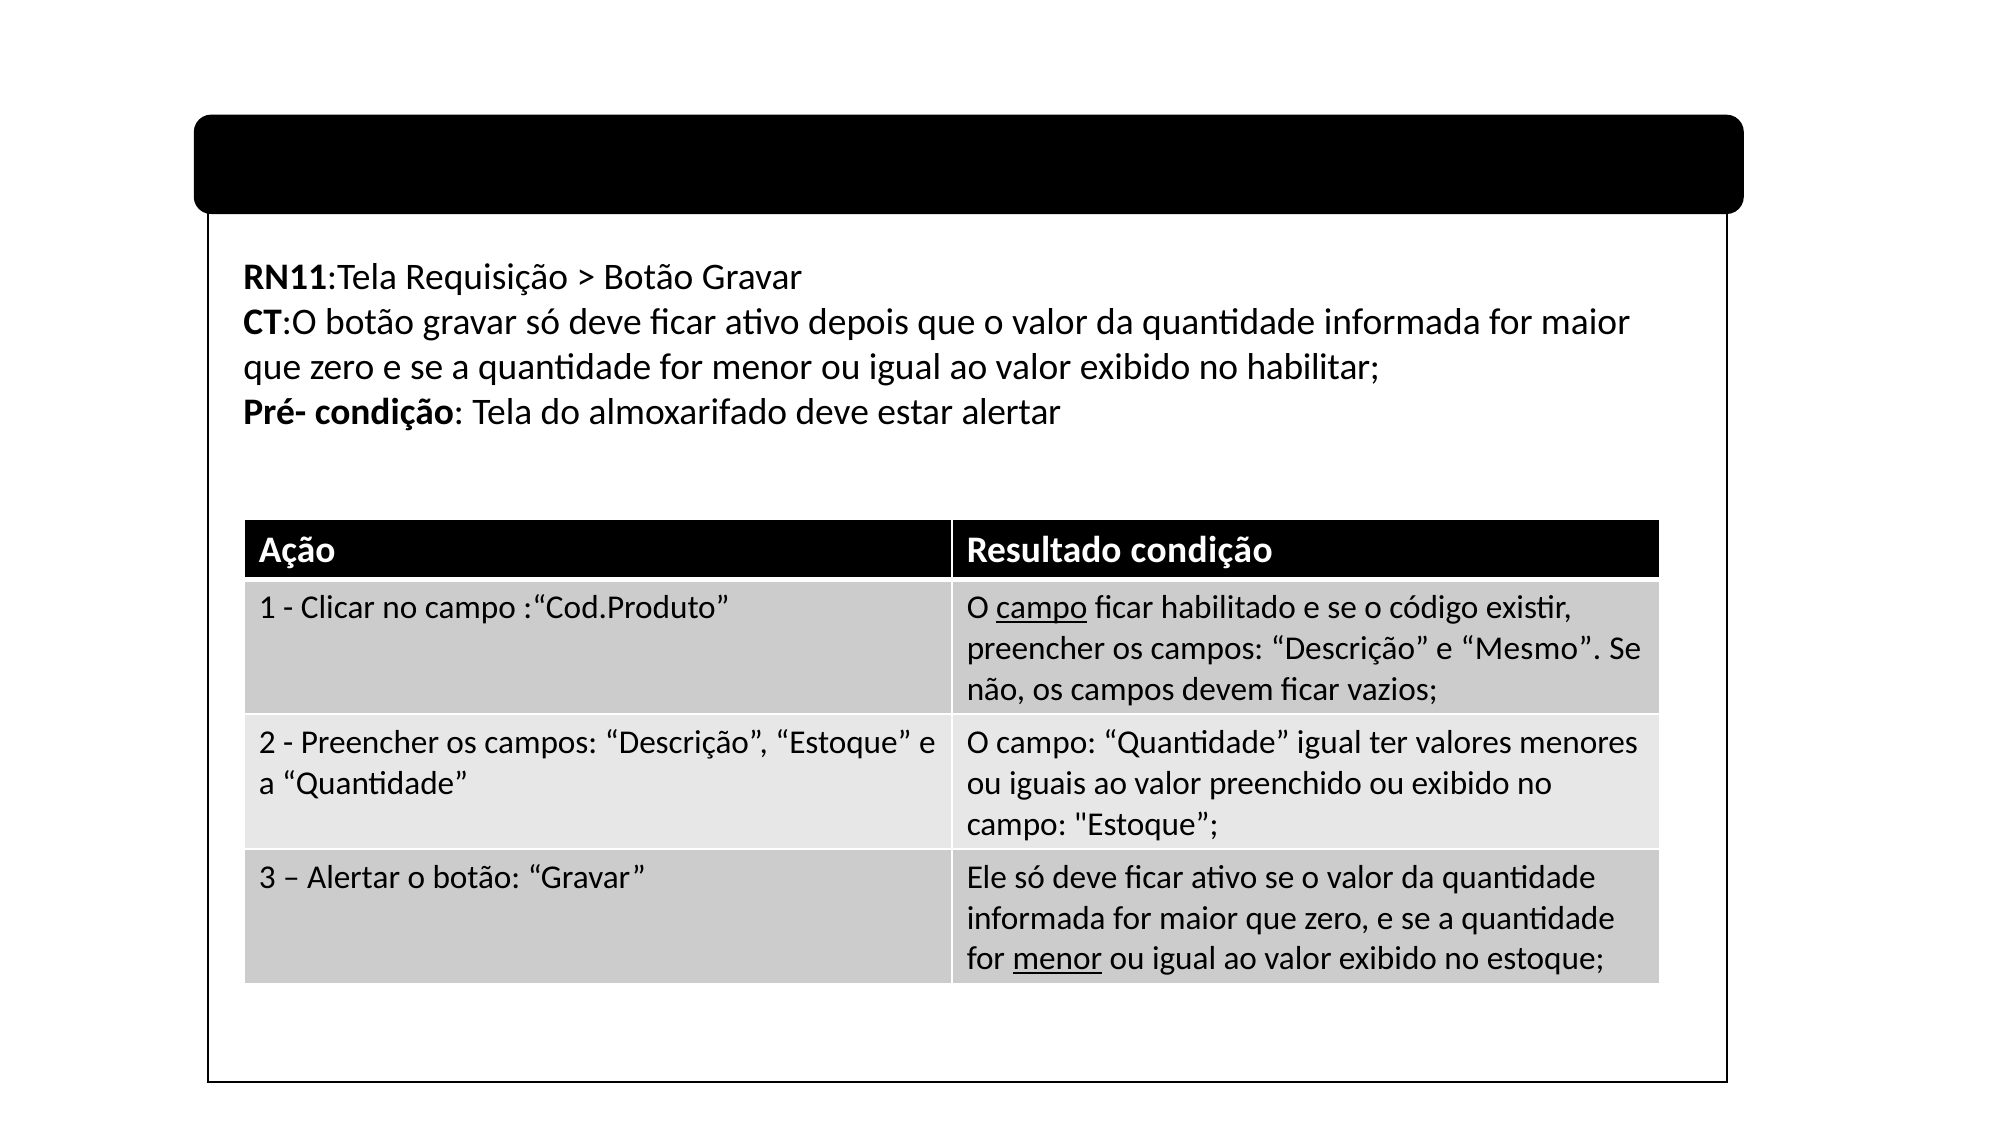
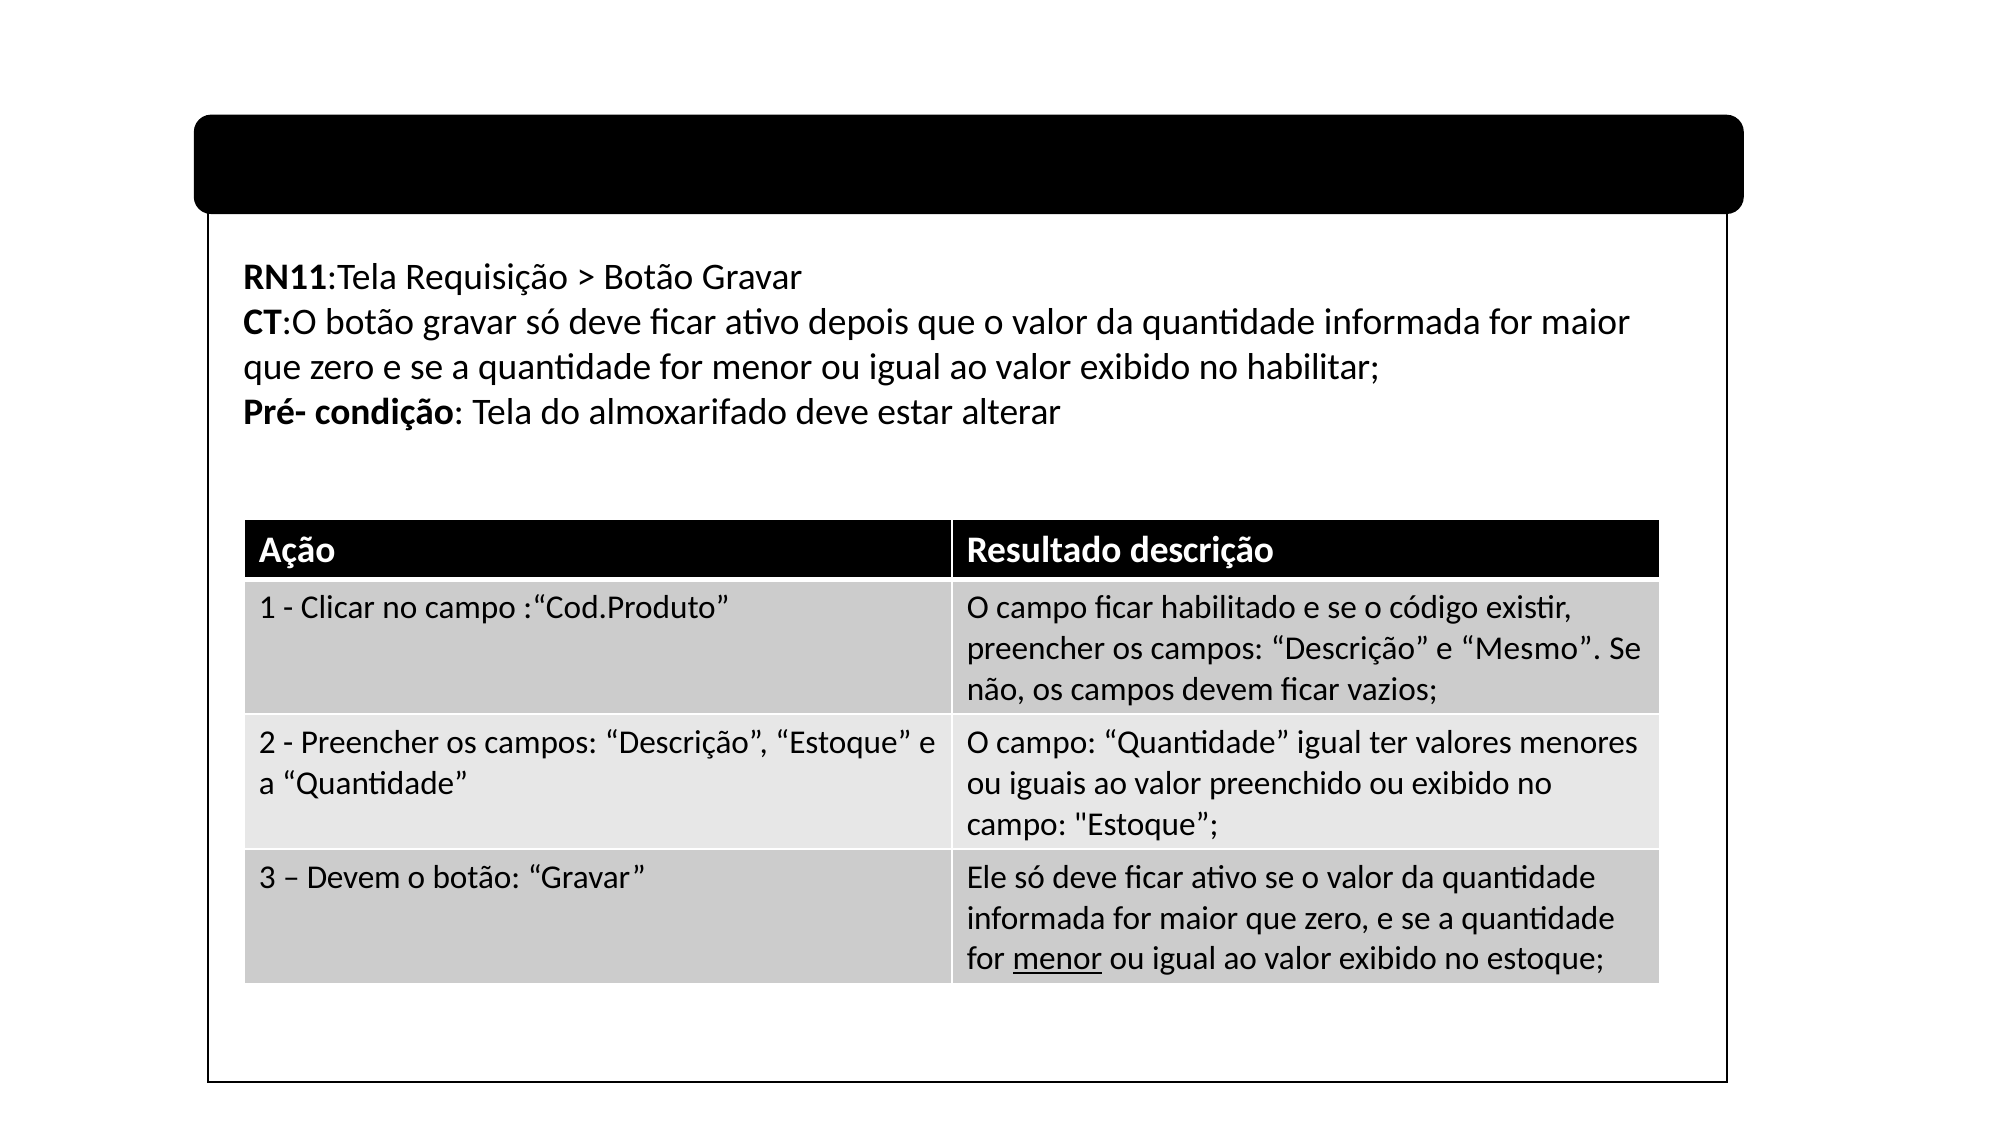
estar alertar: alertar -> alterar
Resultado condição: condição -> descrição
campo at (1042, 608) underline: present -> none
Alertar at (354, 877): Alertar -> Devem
